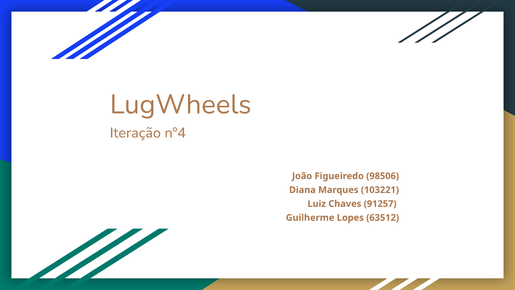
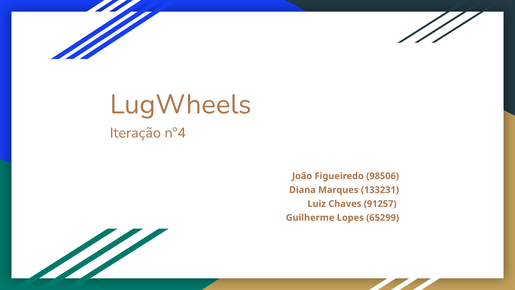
103221: 103221 -> 133231
63512: 63512 -> 65299
